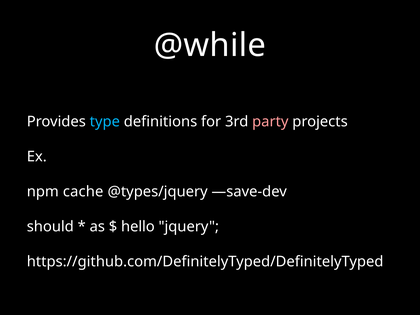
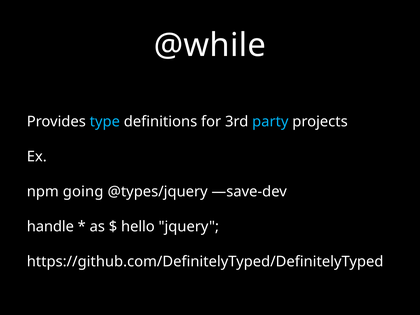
party colour: pink -> light blue
cache: cache -> going
should: should -> handle
